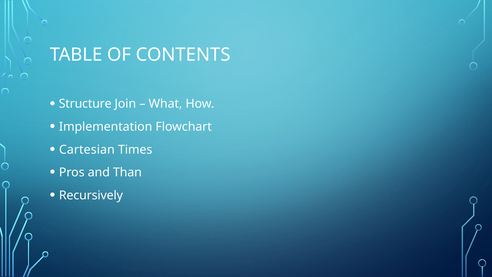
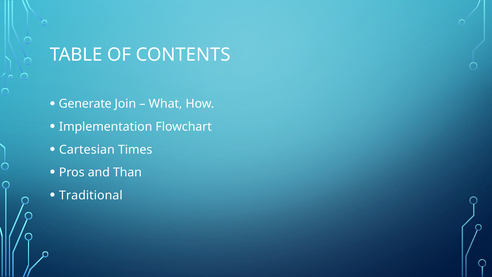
Structure: Structure -> Generate
Recursively: Recursively -> Traditional
